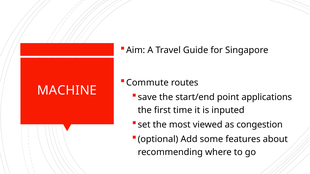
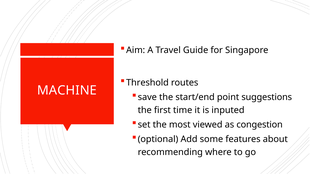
Commute: Commute -> Threshold
applications: applications -> suggestions
